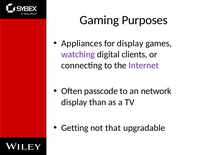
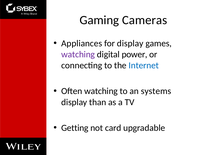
Purposes: Purposes -> Cameras
clients: clients -> power
Internet colour: purple -> blue
Often passcode: passcode -> watching
network: network -> systems
that: that -> card
